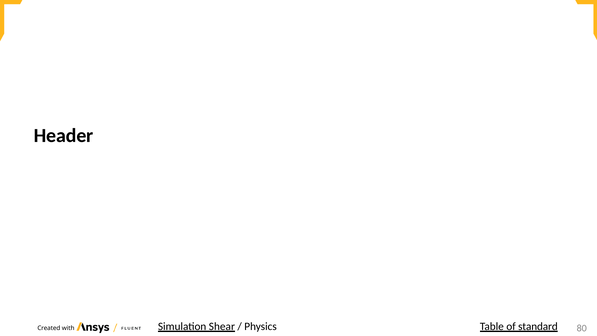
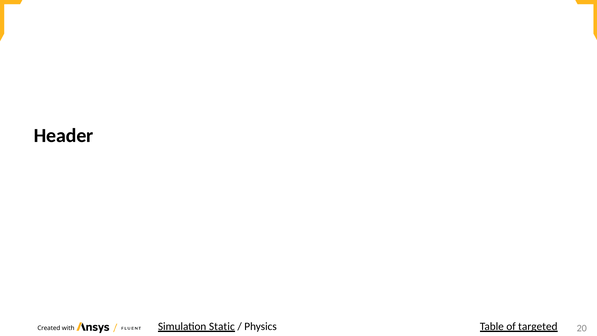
Shear: Shear -> Static
standard: standard -> targeted
80: 80 -> 20
